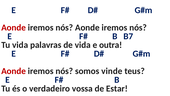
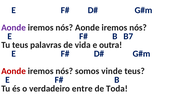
Aonde at (14, 27) colour: red -> purple
Tu vida: vida -> teus
vossa: vossa -> entre
Estar: Estar -> Toda
